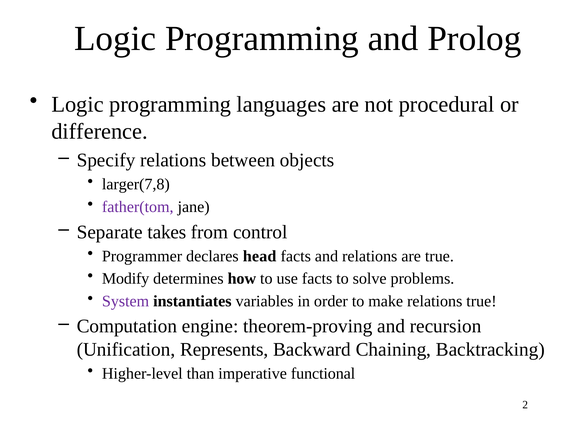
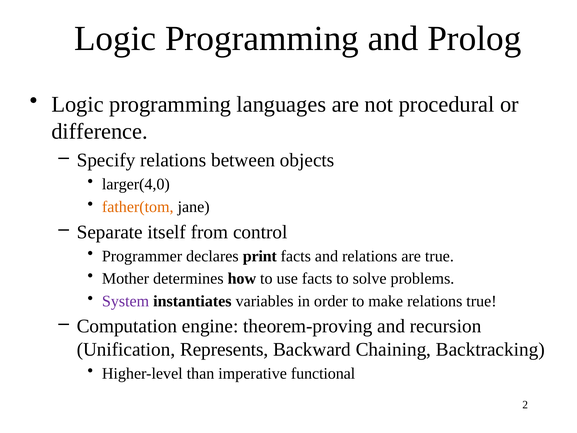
larger(7,8: larger(7,8 -> larger(4,0
father(tom colour: purple -> orange
takes: takes -> itself
head: head -> print
Modify: Modify -> Mother
